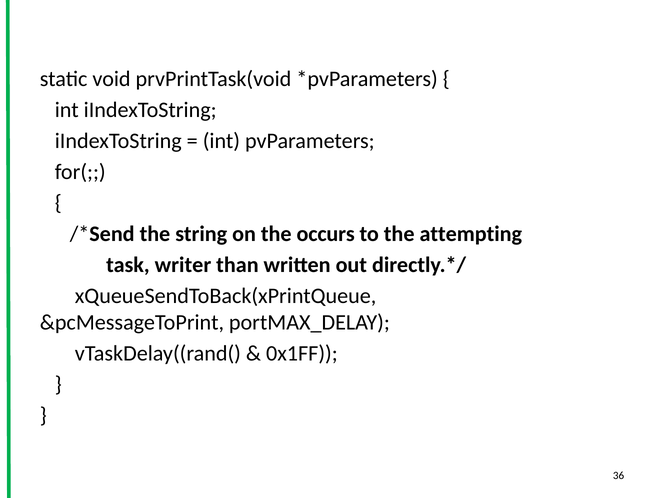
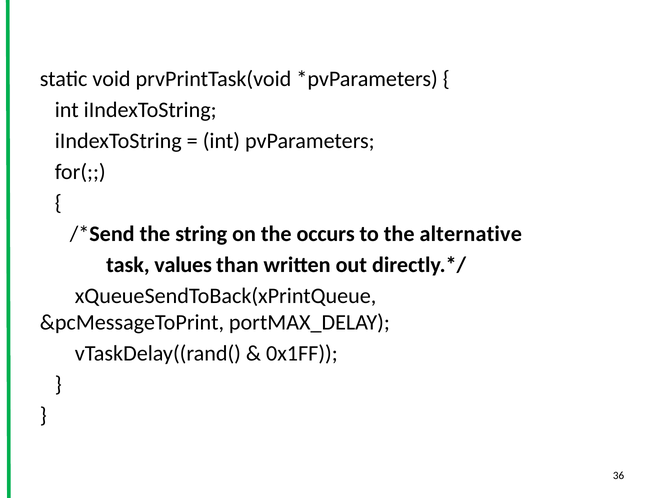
attempting: attempting -> alternative
writer: writer -> values
